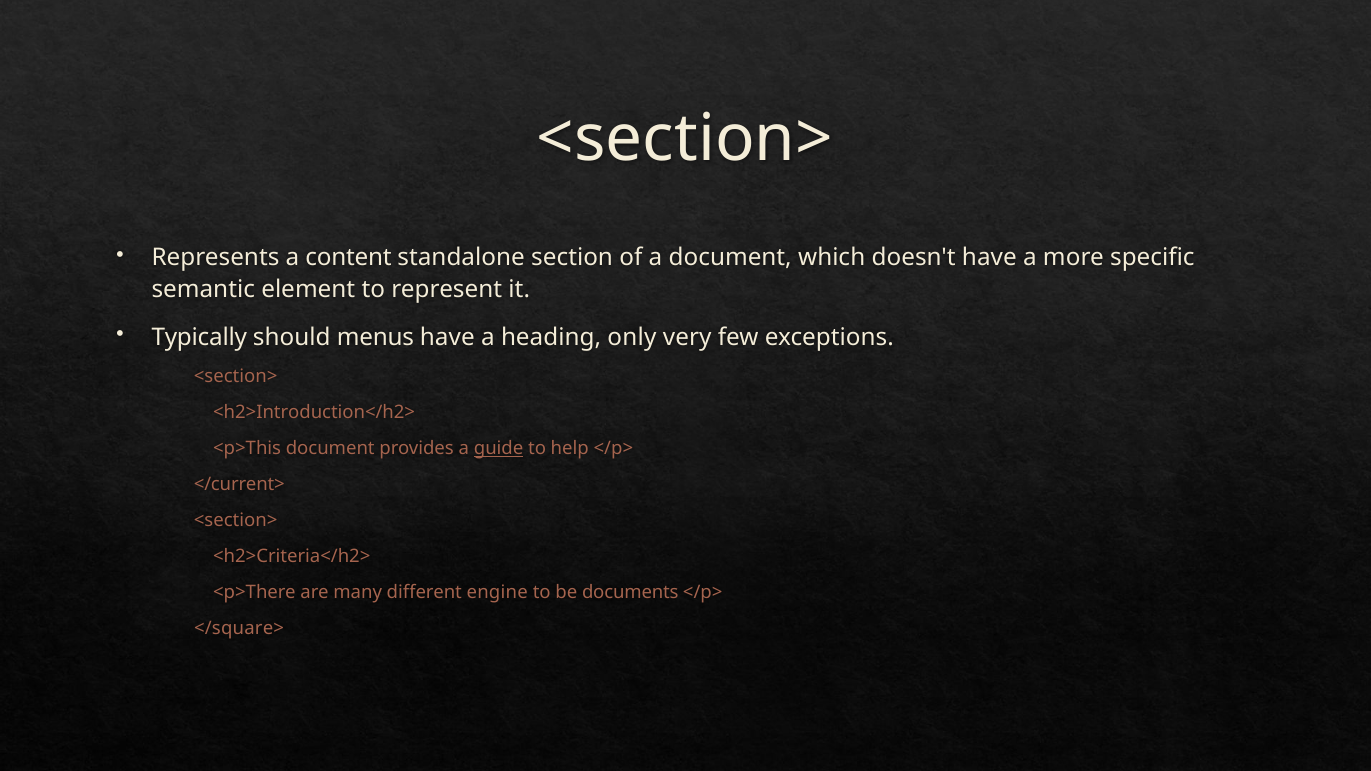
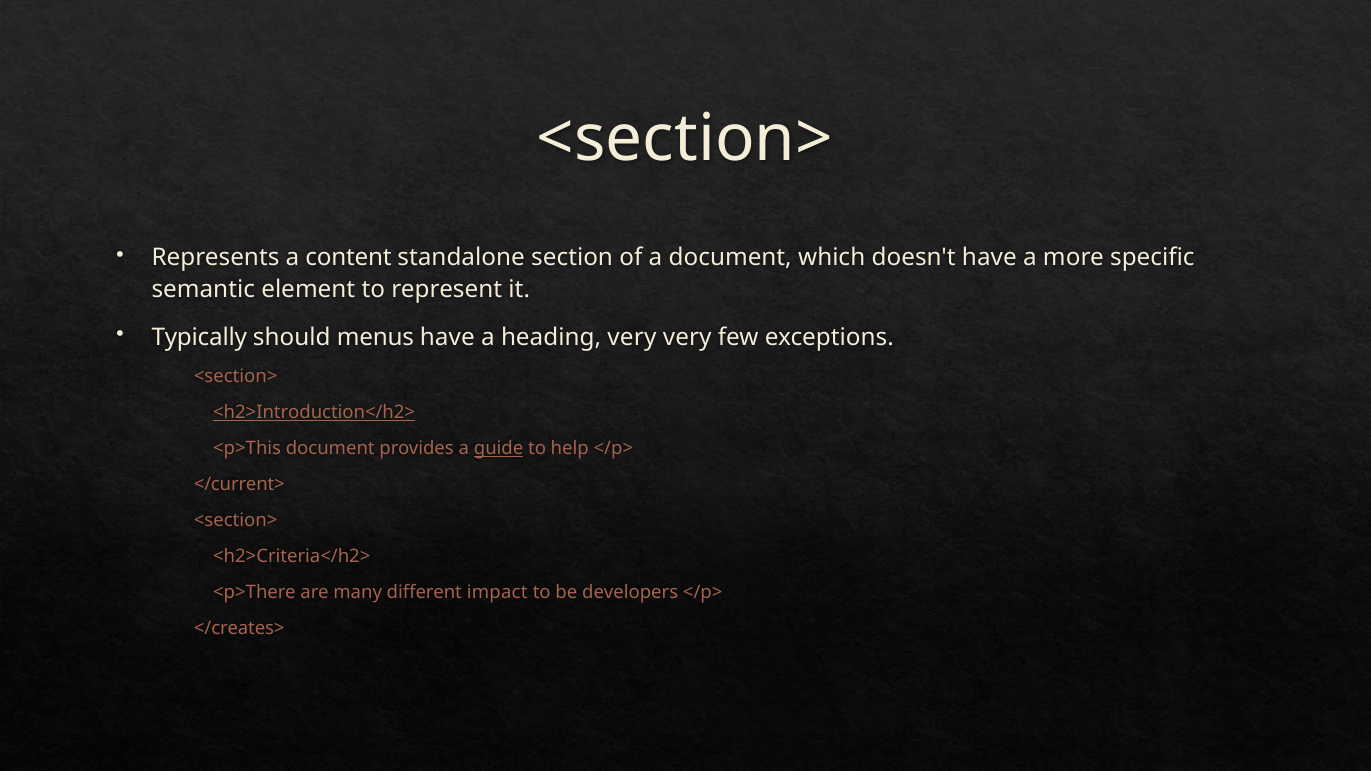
heading only: only -> very
<h2>Introduction</h2> underline: none -> present
engine: engine -> impact
documents: documents -> developers
</square>: </square> -> </creates>
